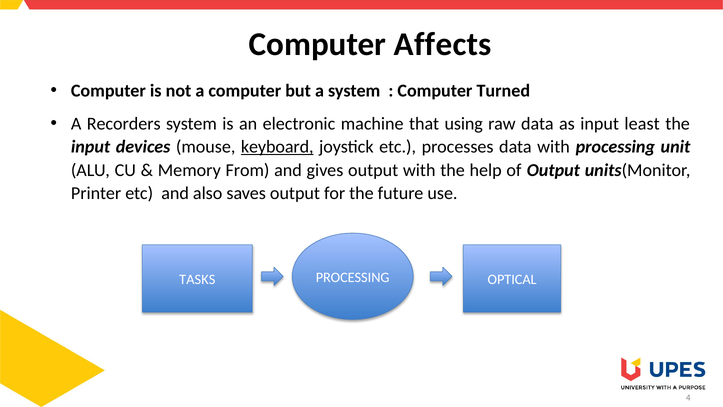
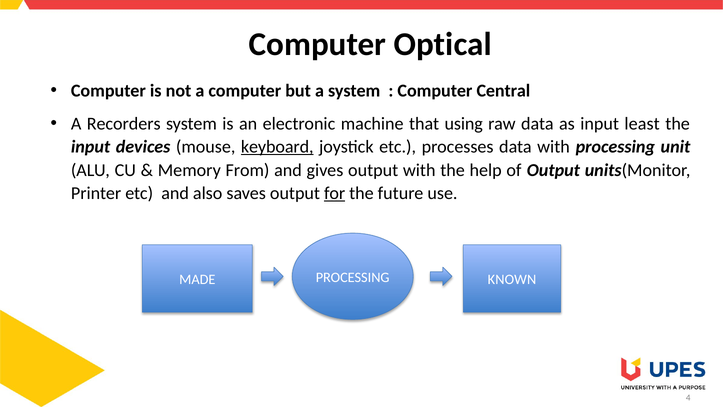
Affects: Affects -> Optical
Turned: Turned -> Central
for underline: none -> present
TASKS: TASKS -> MADE
OPTICAL: OPTICAL -> KNOWN
